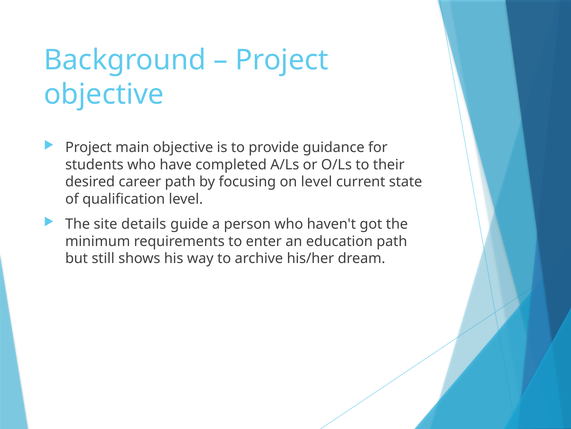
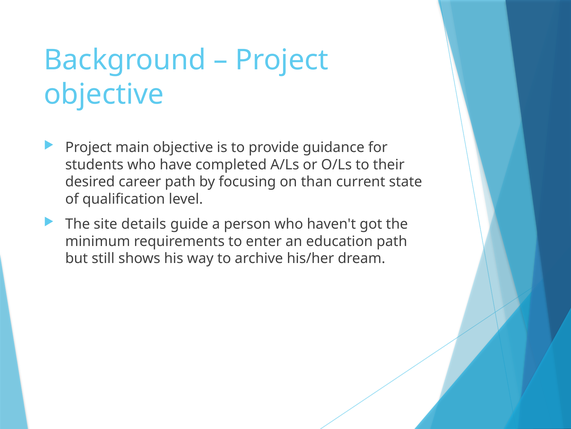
on level: level -> than
